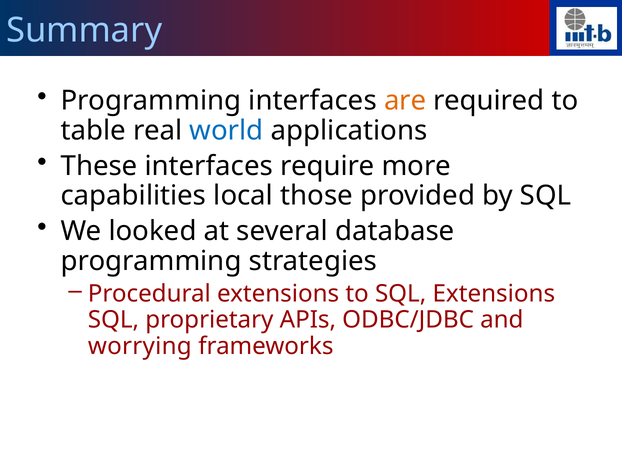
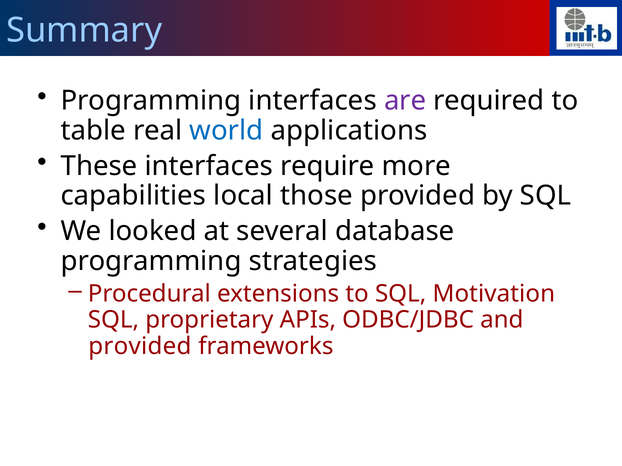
are colour: orange -> purple
SQL Extensions: Extensions -> Motivation
worrying at (140, 346): worrying -> provided
